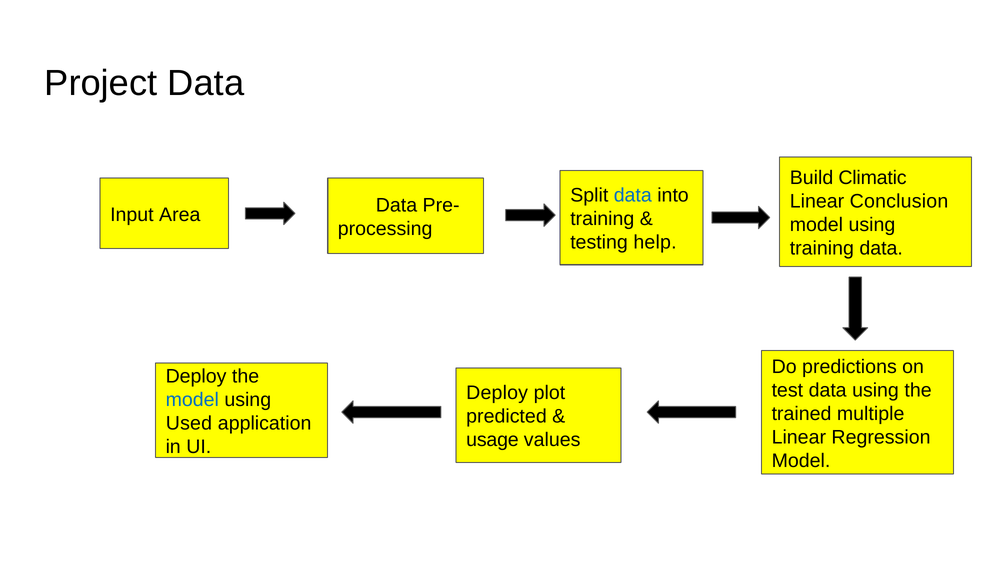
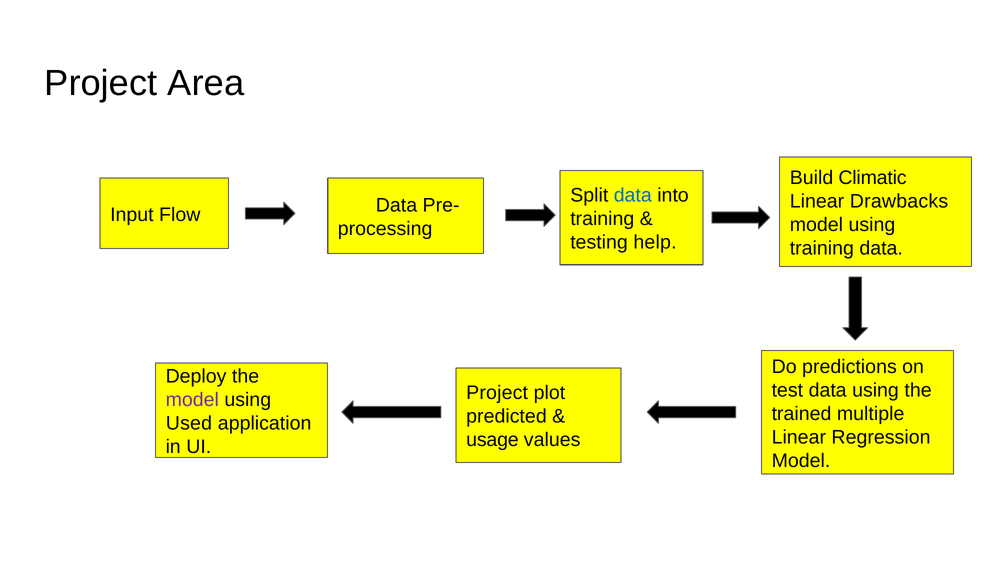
Project Data: Data -> Area
Conclusion: Conclusion -> Drawbacks
Area: Area -> Flow
Deploy at (497, 393): Deploy -> Project
model at (192, 400) colour: blue -> purple
